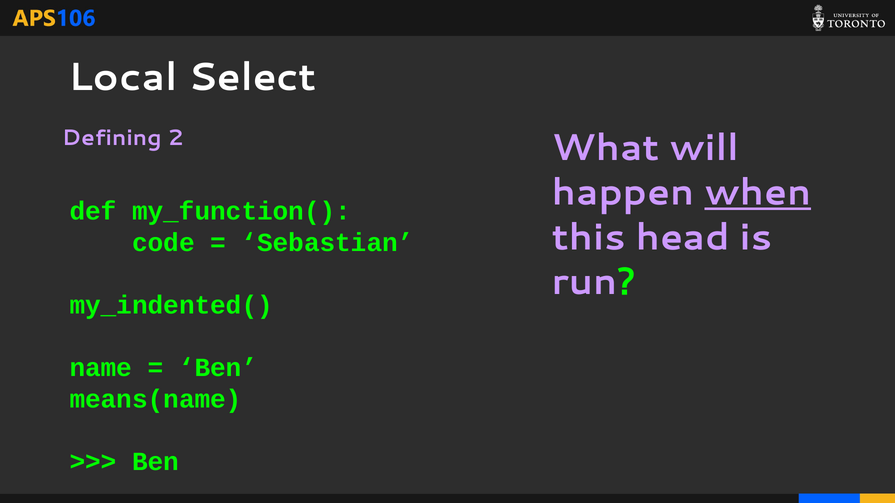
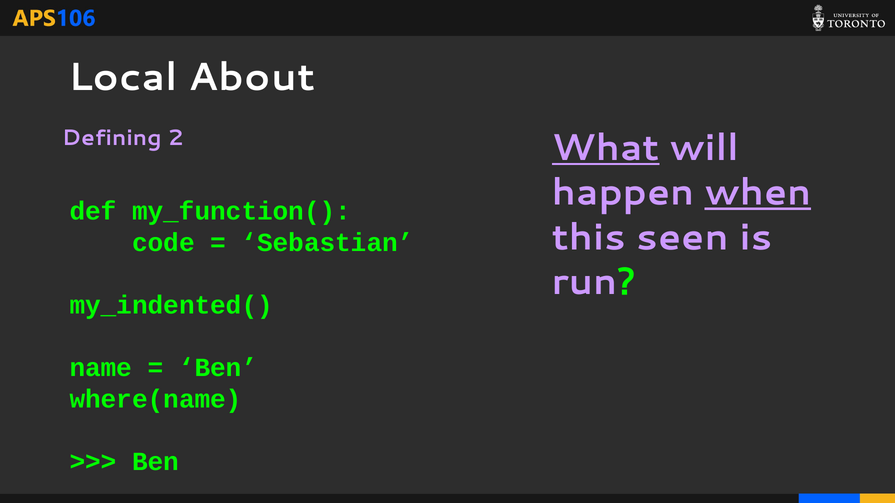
Select: Select -> About
What underline: none -> present
head: head -> seen
means(name: means(name -> where(name
